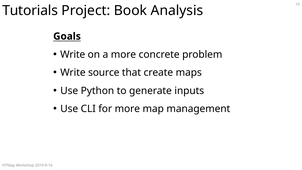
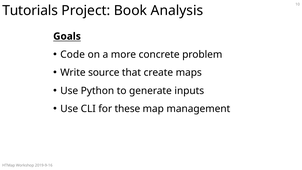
Write at (73, 54): Write -> Code
for more: more -> these
